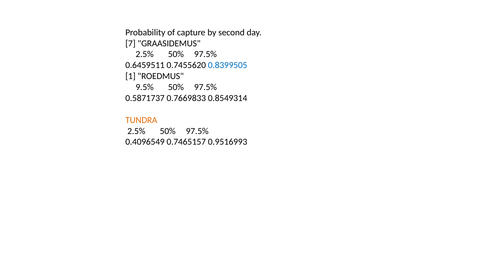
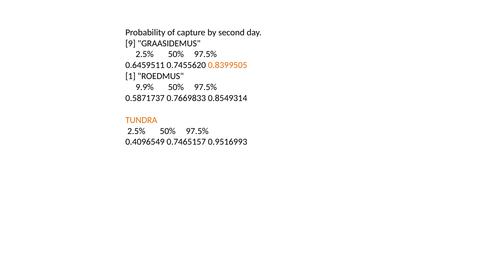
7: 7 -> 9
0.8399505 colour: blue -> orange
9.5%: 9.5% -> 9.9%
